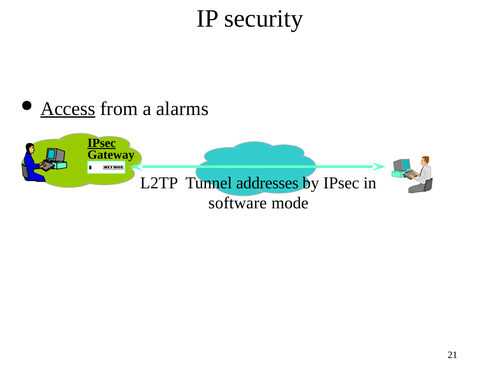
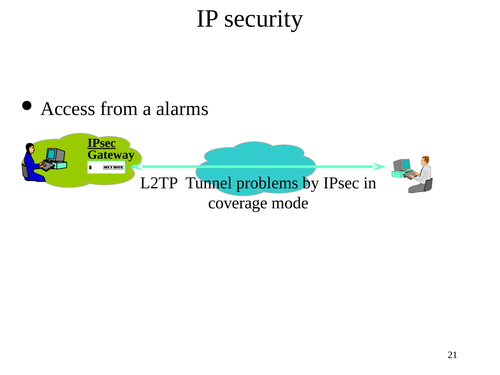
Access underline: present -> none
addresses: addresses -> problems
software: software -> coverage
